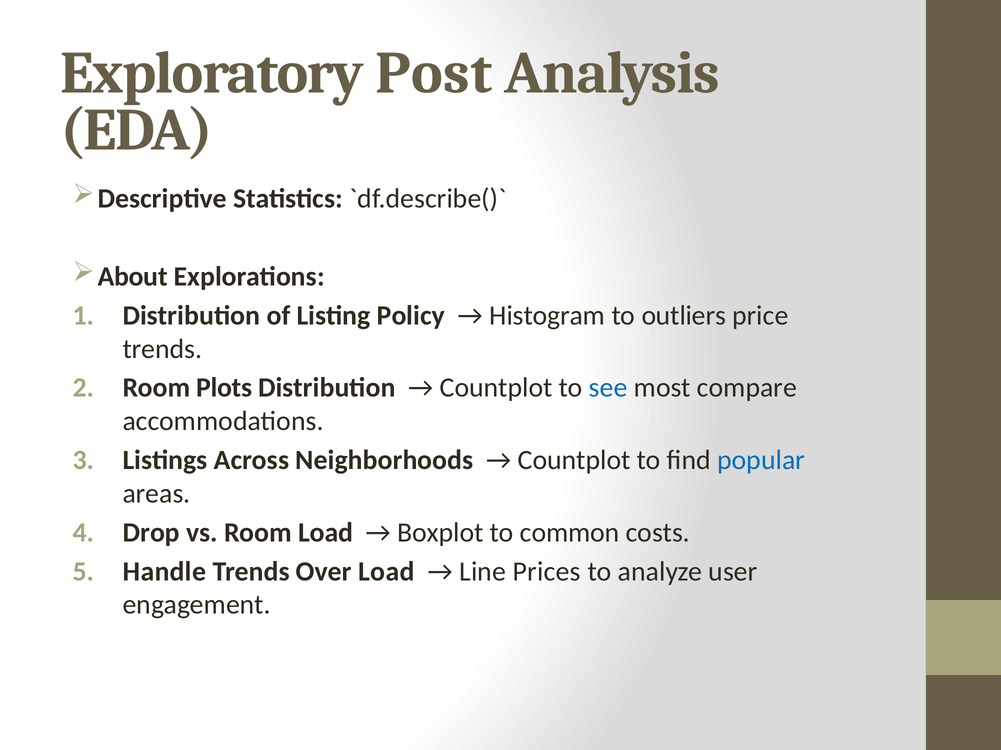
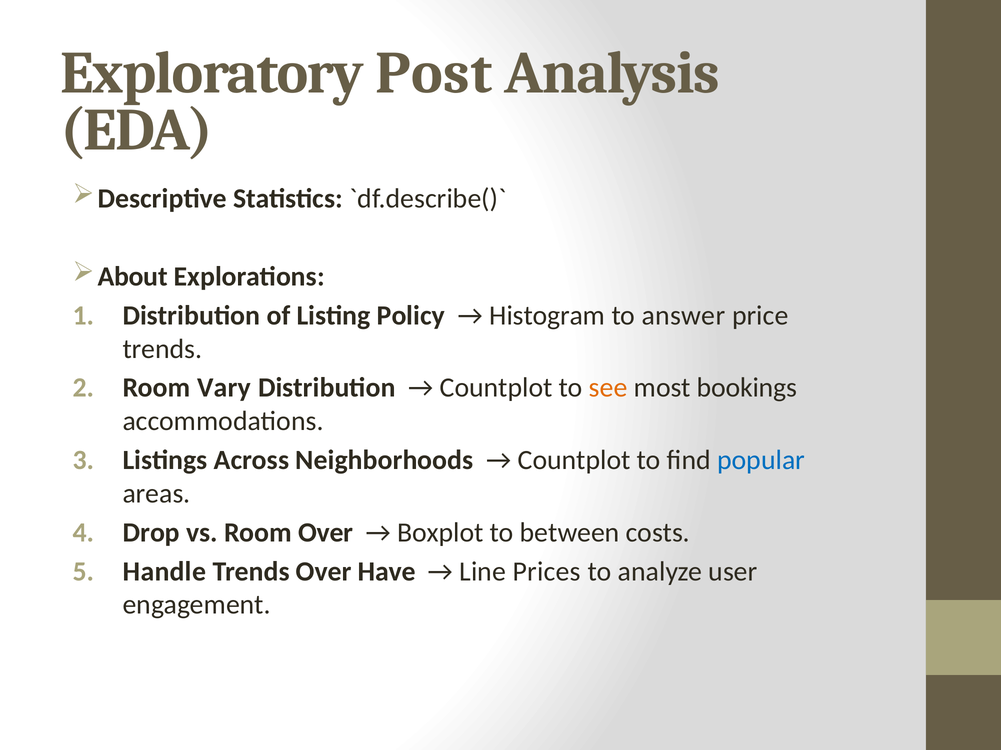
outliers: outliers -> answer
Plots: Plots -> Vary
see colour: blue -> orange
compare: compare -> bookings
Room Load: Load -> Over
common: common -> between
Over Load: Load -> Have
